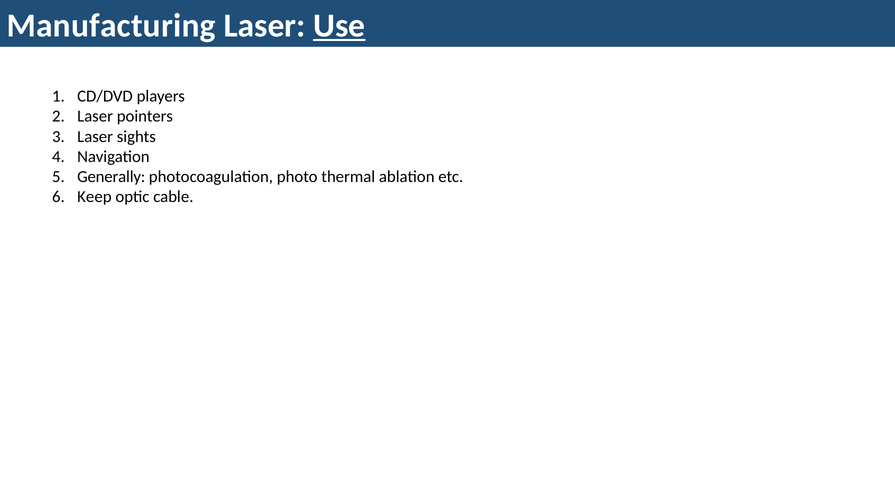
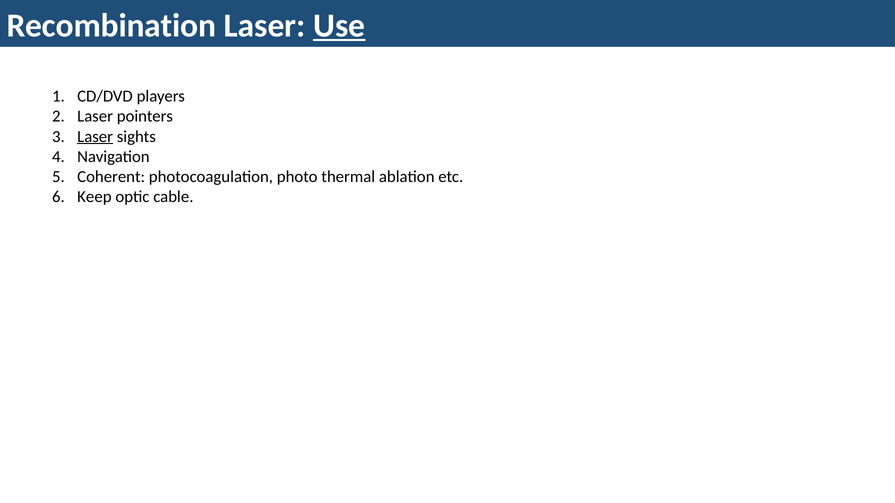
Manufacturing: Manufacturing -> Recombination
Laser at (95, 137) underline: none -> present
Generally: Generally -> Coherent
